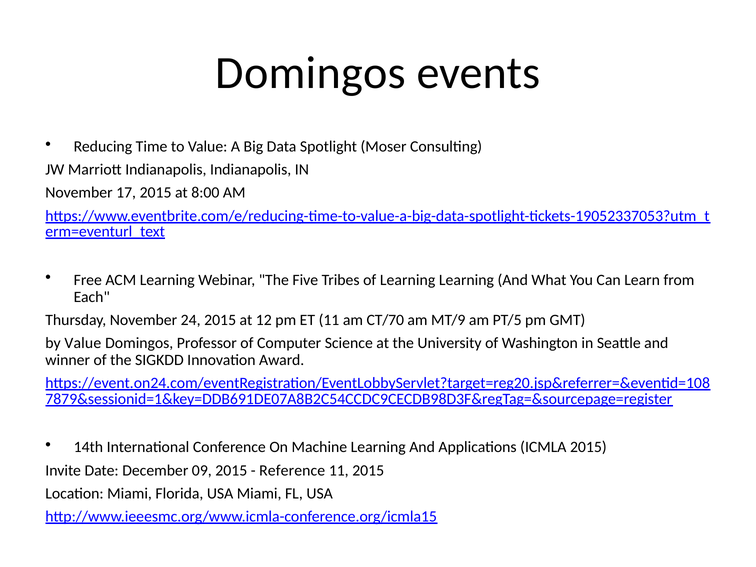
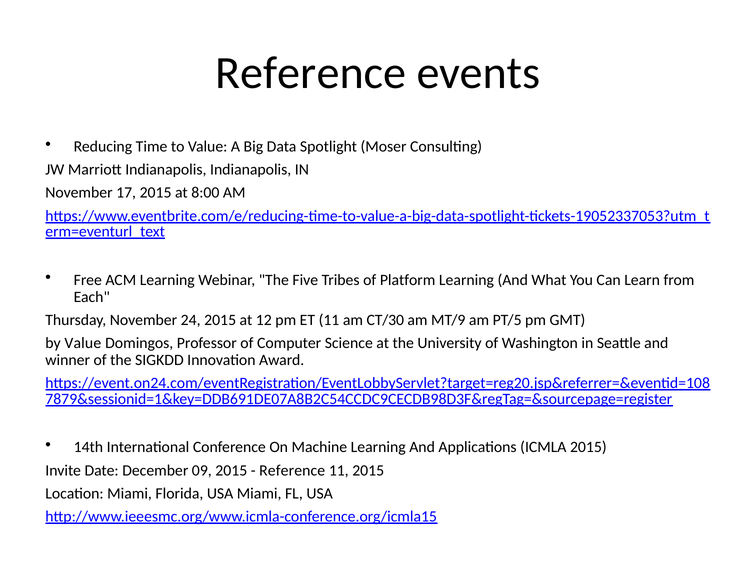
Domingos at (311, 73): Domingos -> Reference
of Learning: Learning -> Platform
CT/70: CT/70 -> CT/30
